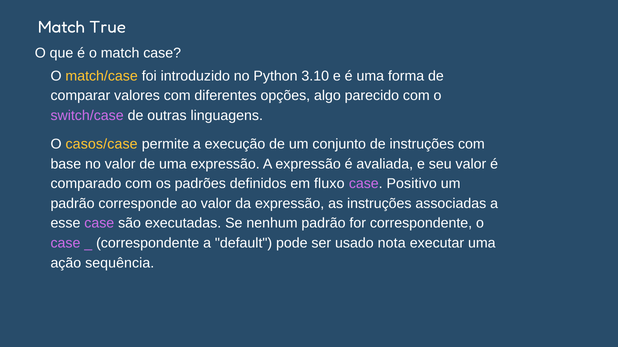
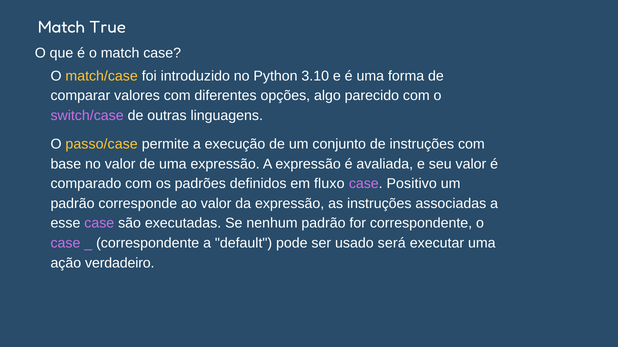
casos/case: casos/case -> passo/case
nota: nota -> será
sequência: sequência -> verdadeiro
